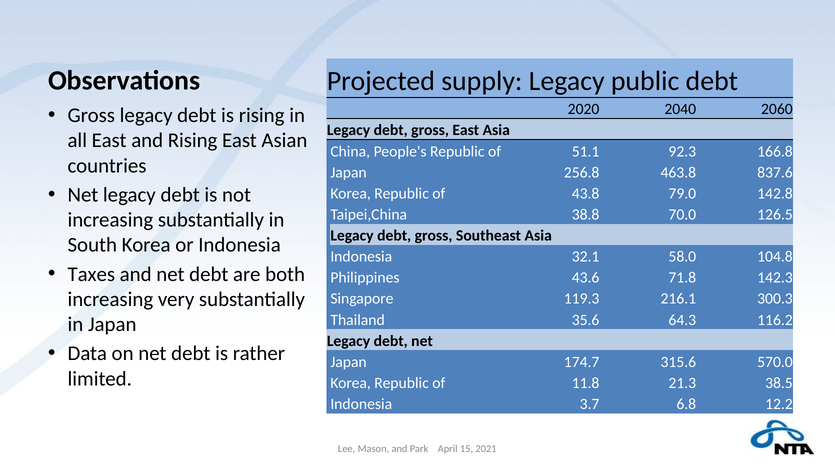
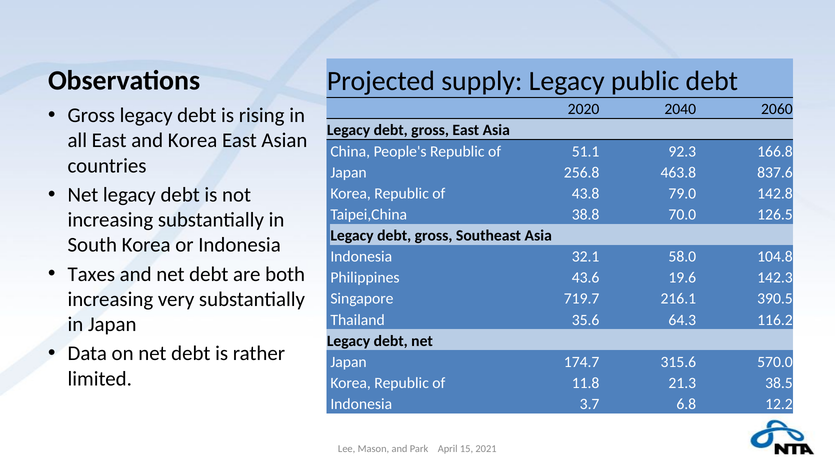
and Rising: Rising -> Korea
71.8: 71.8 -> 19.6
119.3: 119.3 -> 719.7
300.3: 300.3 -> 390.5
